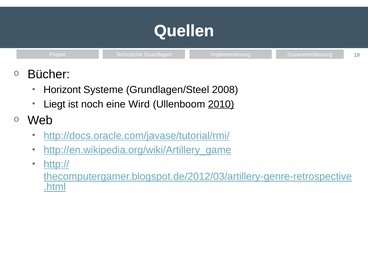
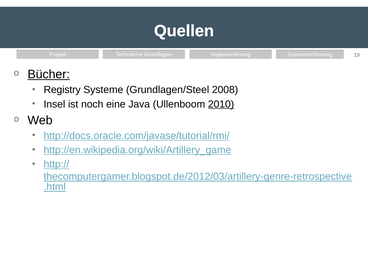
Bücher underline: none -> present
Horizont: Horizont -> Registry
Liegt: Liegt -> Insel
Wird: Wird -> Java
